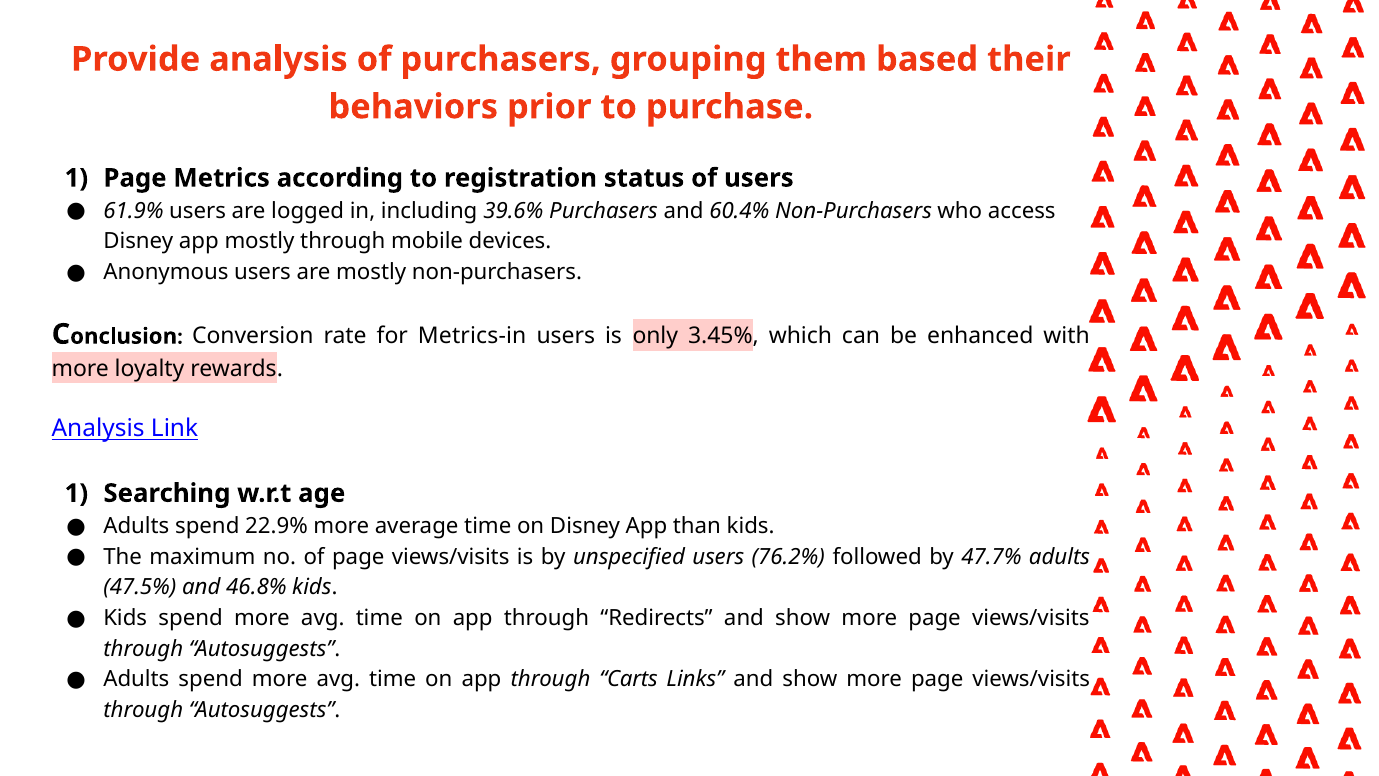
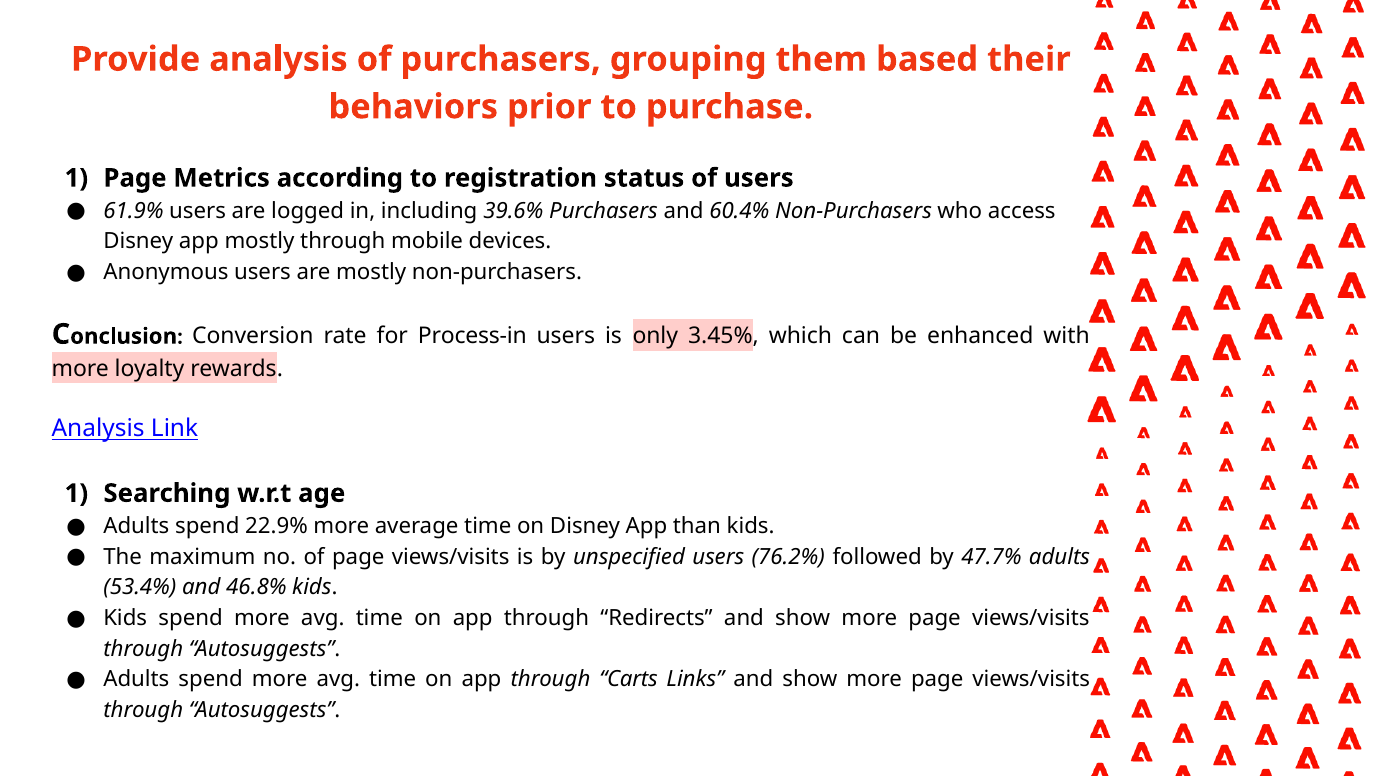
Metrics-in: Metrics-in -> Process-in
47.5%: 47.5% -> 53.4%
